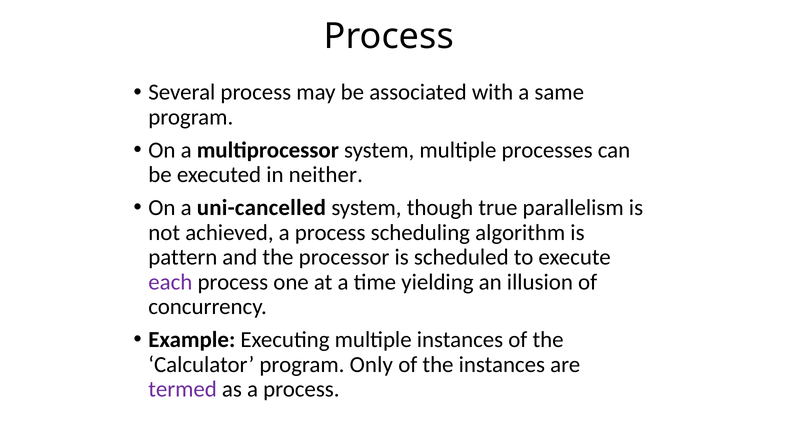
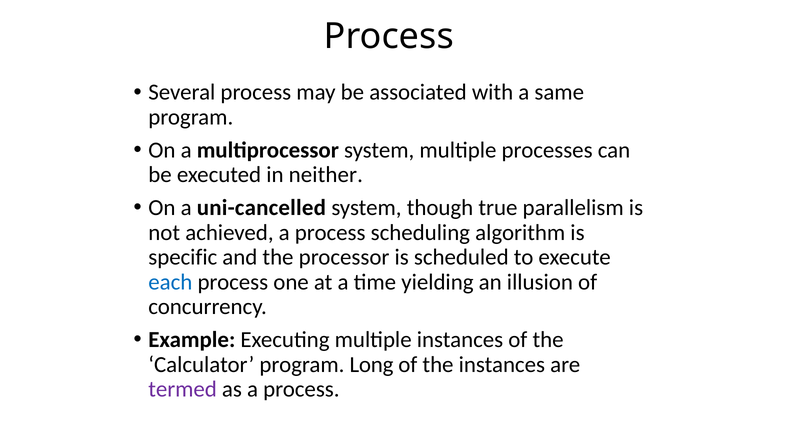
pattern: pattern -> specific
each colour: purple -> blue
Only: Only -> Long
